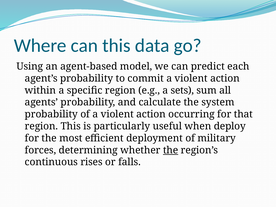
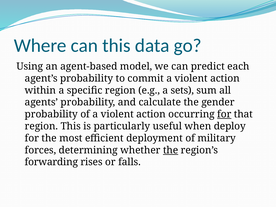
system: system -> gender
for at (224, 114) underline: none -> present
continuous: continuous -> forwarding
